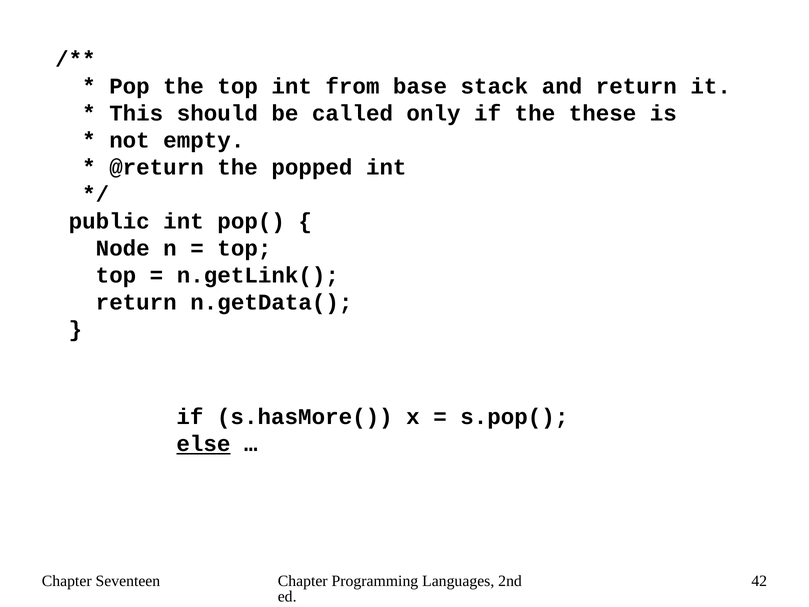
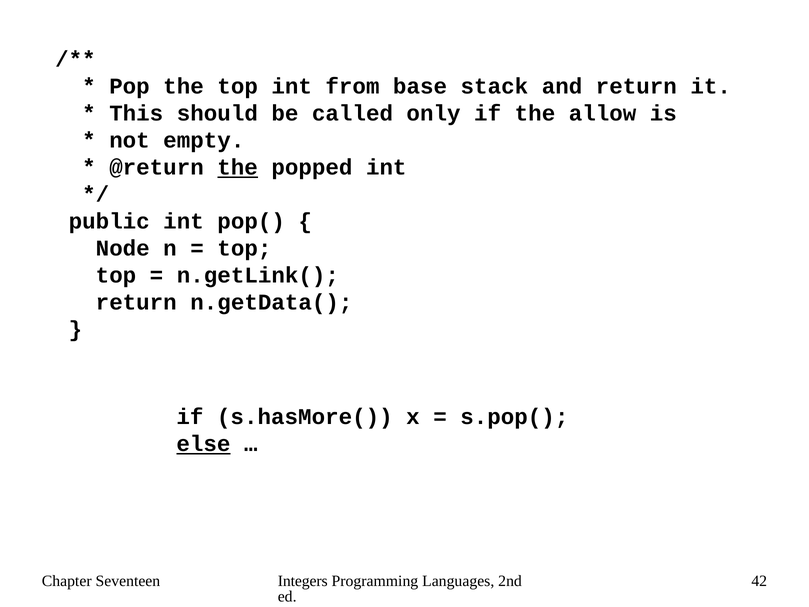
these: these -> allow
the at (238, 167) underline: none -> present
Chapter at (303, 581): Chapter -> Integers
